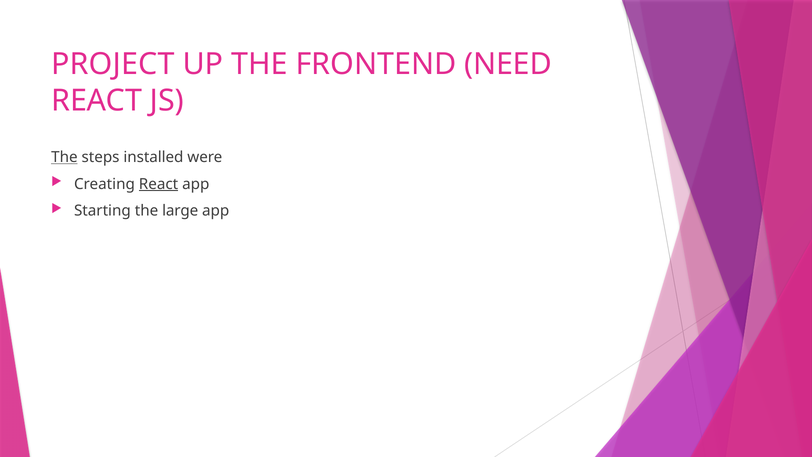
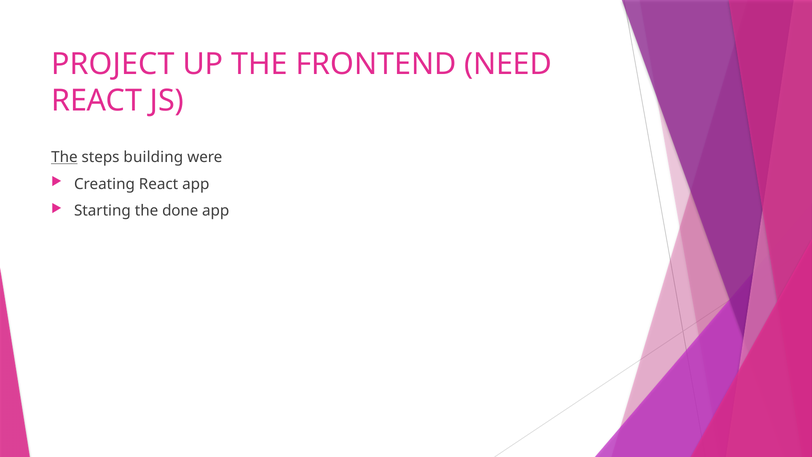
installed: installed -> building
React at (159, 184) underline: present -> none
large: large -> done
